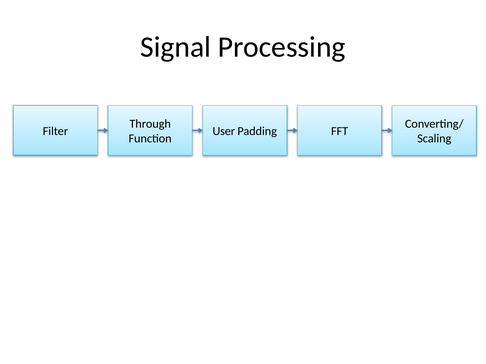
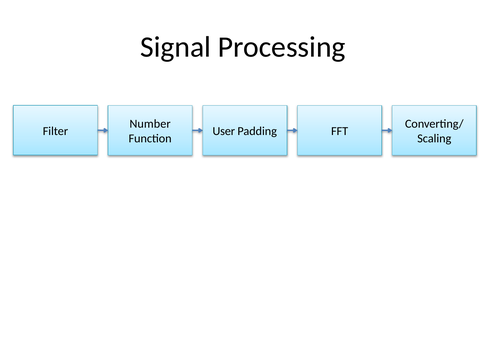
Through: Through -> Number
